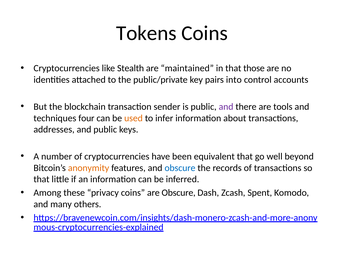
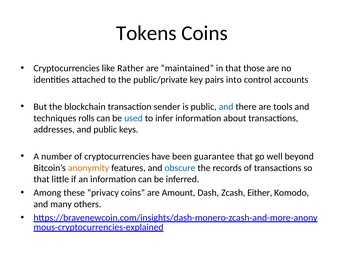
Stealth: Stealth -> Rather
and at (226, 107) colour: purple -> blue
four: four -> rolls
used colour: orange -> blue
equivalent: equivalent -> guarantee
are Obscure: Obscure -> Amount
Spent: Spent -> Either
